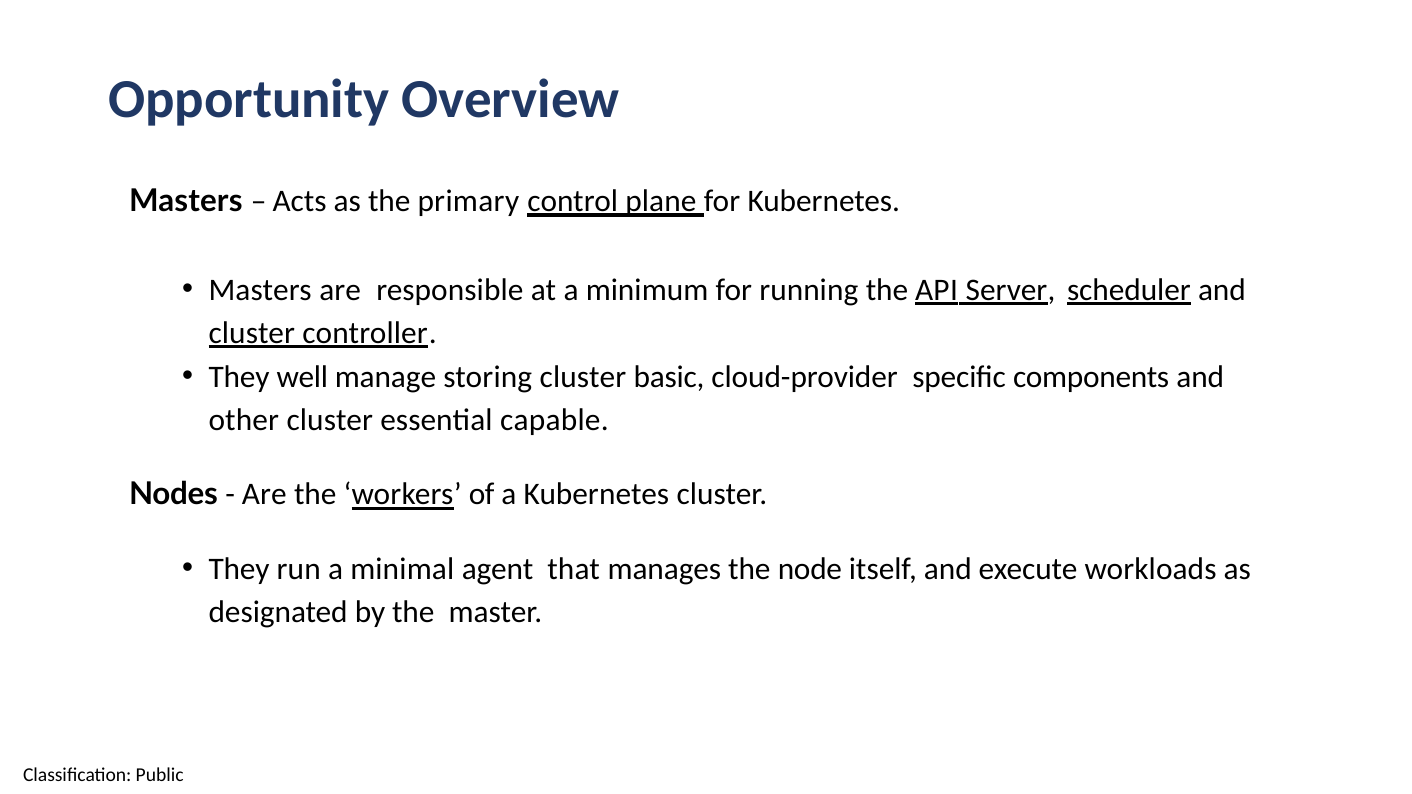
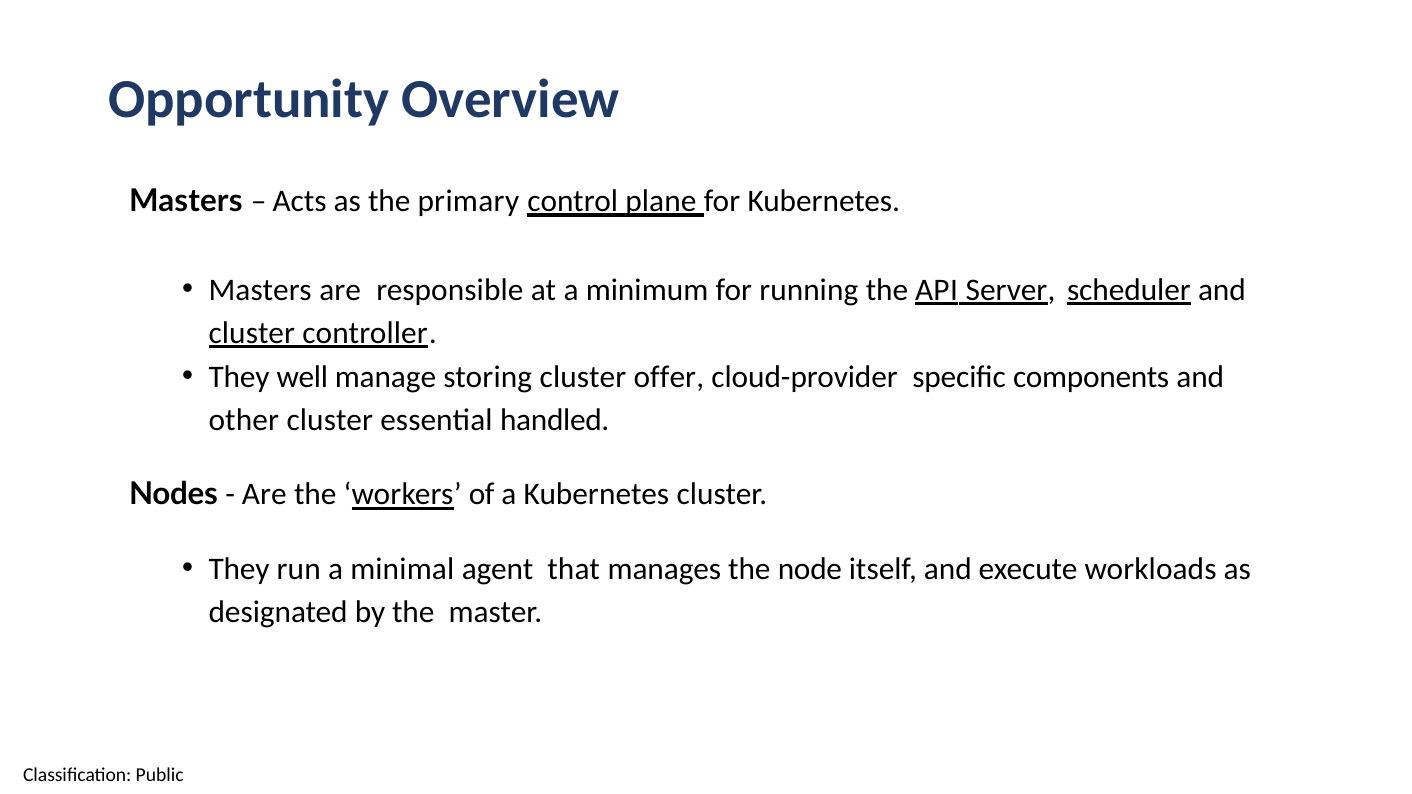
basic: basic -> offer
capable: capable -> handled
